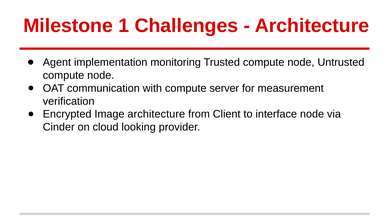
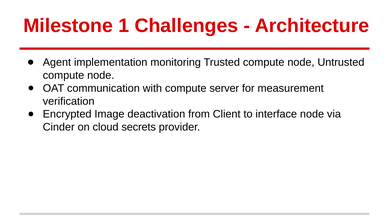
Image architecture: architecture -> deactivation
looking: looking -> secrets
